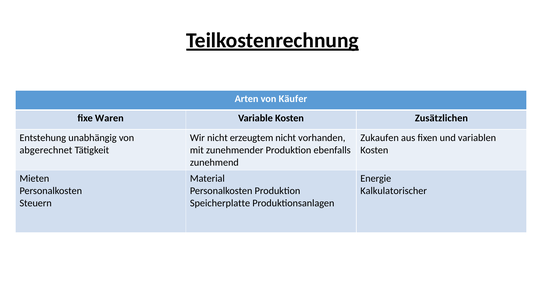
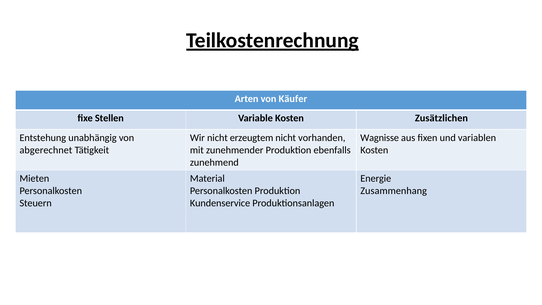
Waren: Waren -> Stellen
Zukaufen: Zukaufen -> Wagnisse
Kalkulatorischer: Kalkulatorischer -> Zusammenhang
Speicherplatte: Speicherplatte -> Kundenservice
